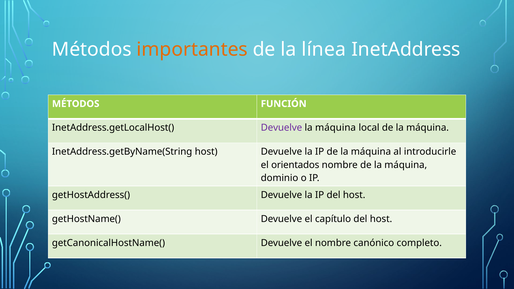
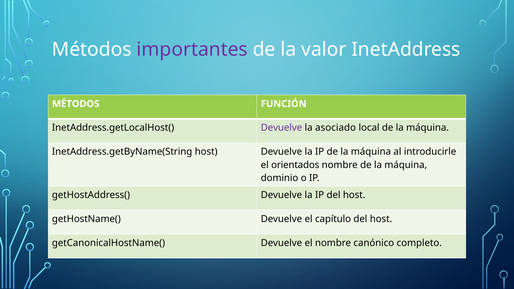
importantes colour: orange -> purple
línea: línea -> valor
máquina at (336, 128): máquina -> asociado
